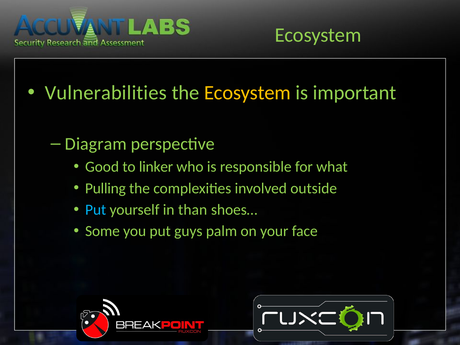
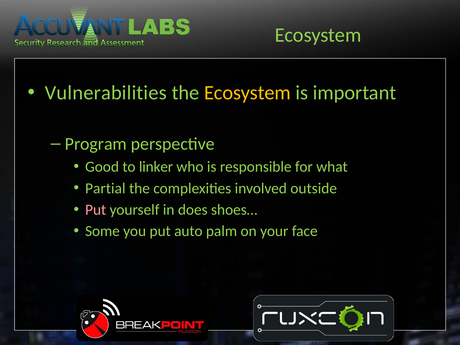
Diagram: Diagram -> Program
Pulling: Pulling -> Partial
Put at (96, 210) colour: light blue -> pink
than: than -> does
guys: guys -> auto
